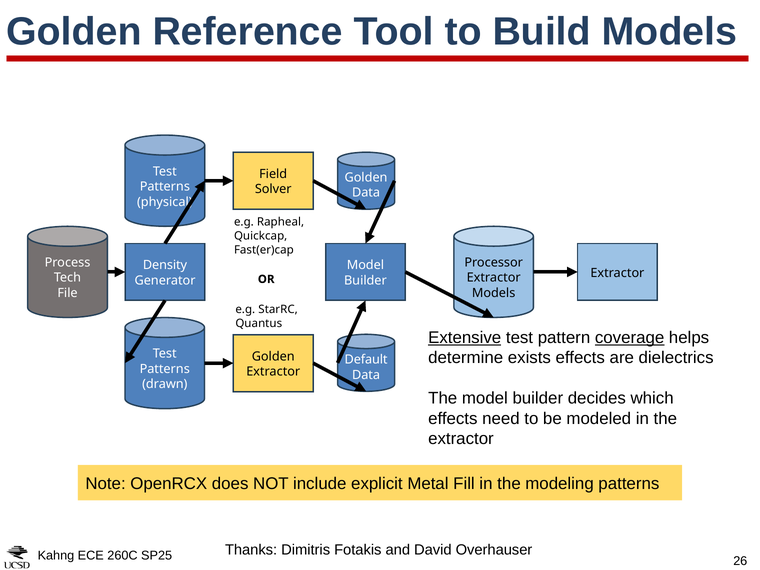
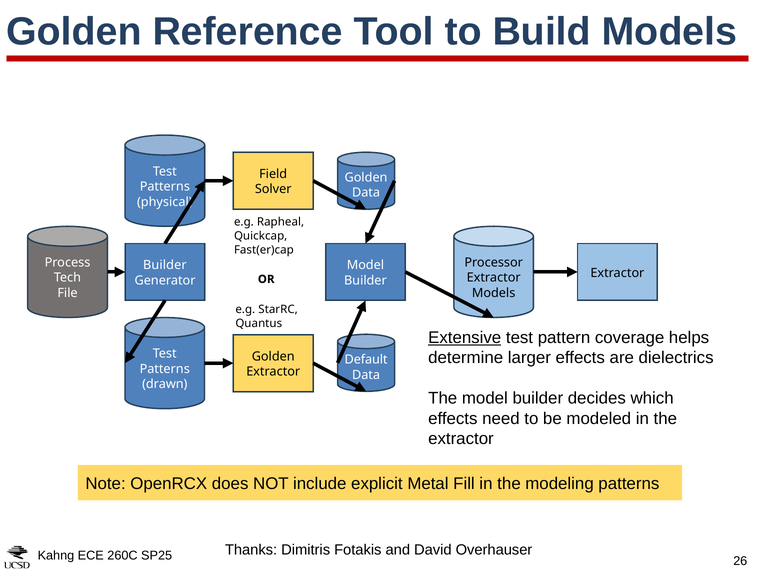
Density at (165, 265): Density -> Builder
coverage underline: present -> none
exists: exists -> larger
